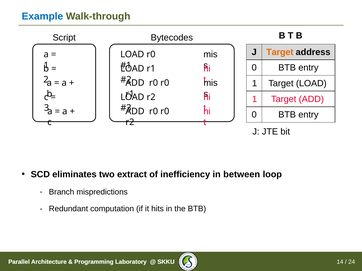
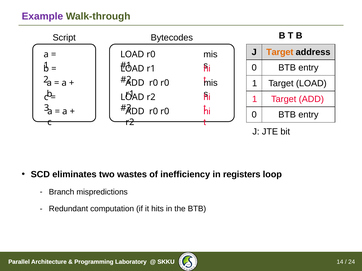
Example colour: blue -> purple
extract: extract -> wastes
between: between -> registers
